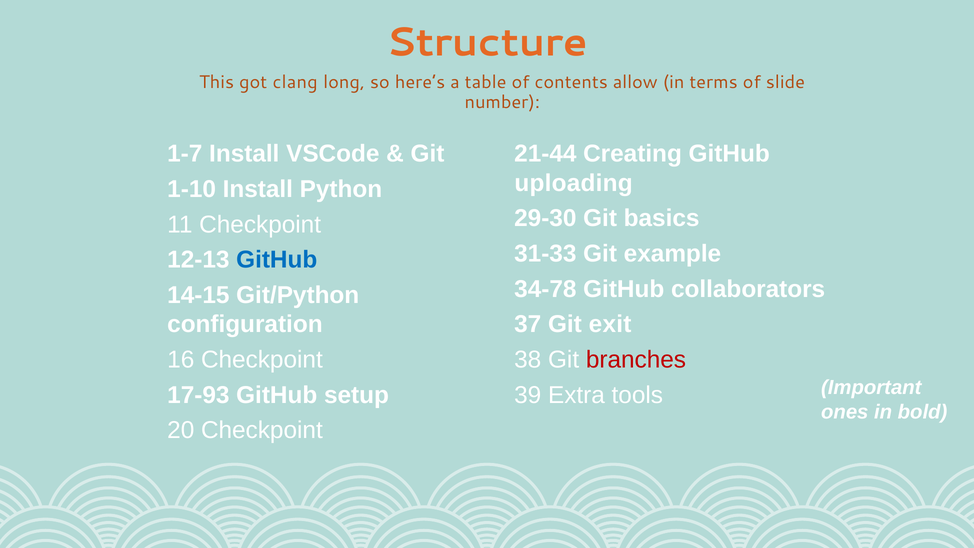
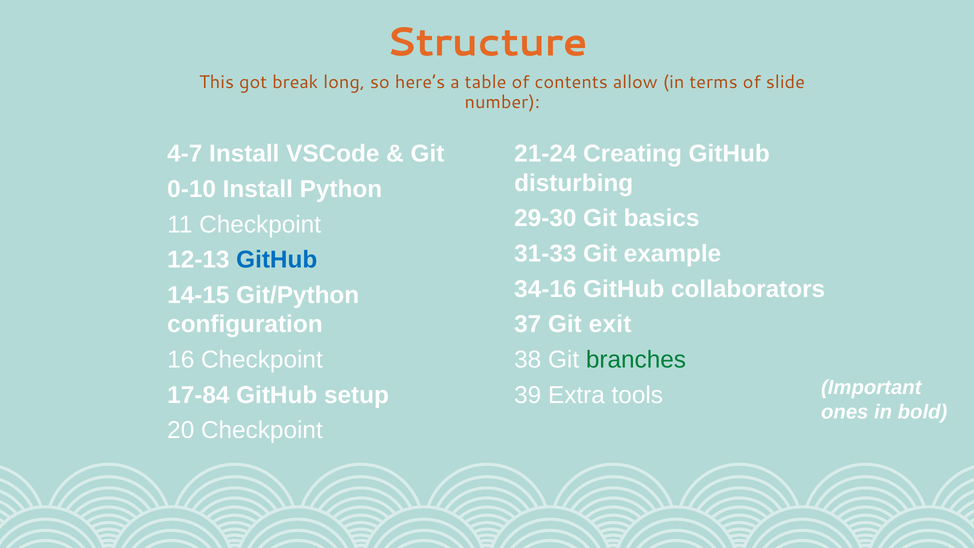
clang: clang -> break
1-7: 1-7 -> 4-7
21-44: 21-44 -> 21-24
uploading: uploading -> disturbing
1-10: 1-10 -> 0-10
34-78: 34-78 -> 34-16
branches colour: red -> green
17-93: 17-93 -> 17-84
